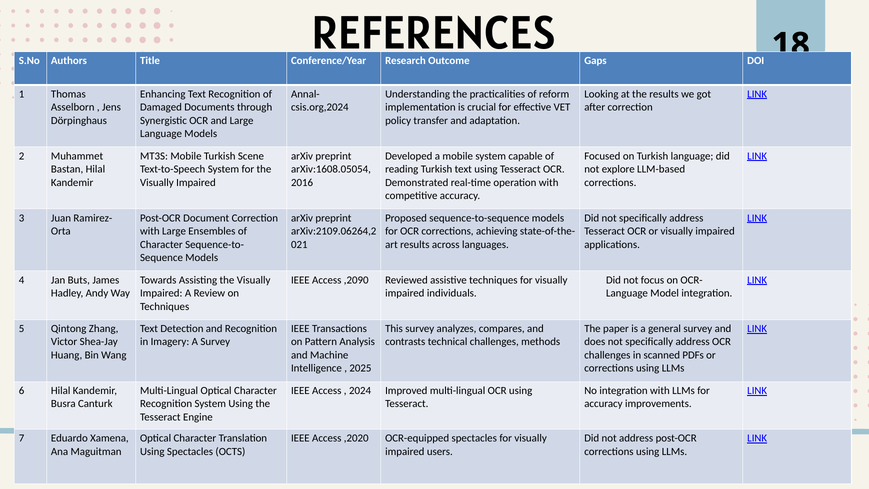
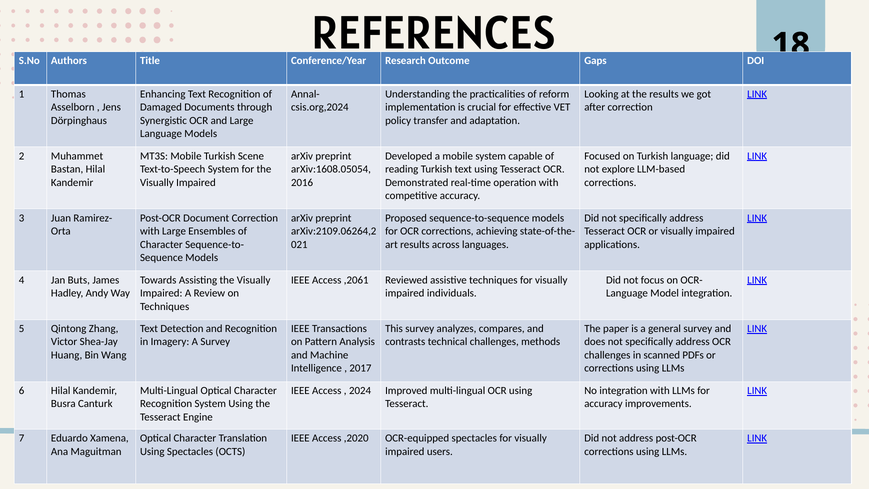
,2090: ,2090 -> ,2061
2025: 2025 -> 2017
